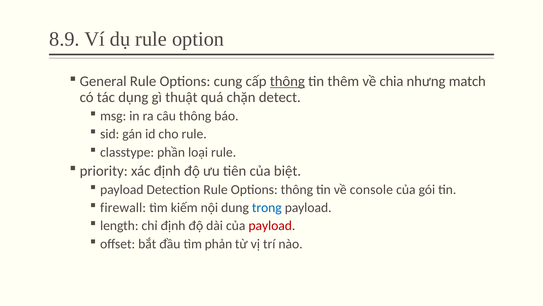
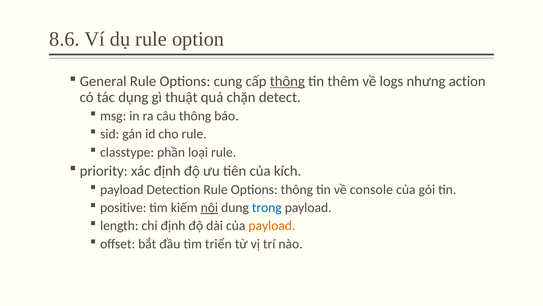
8.9: 8.9 -> 8.6
chia: chia -> logs
match: match -> action
biệt: biệt -> kích
firewall: firewall -> positive
nội underline: none -> present
payload at (272, 225) colour: red -> orange
phản: phản -> triển
